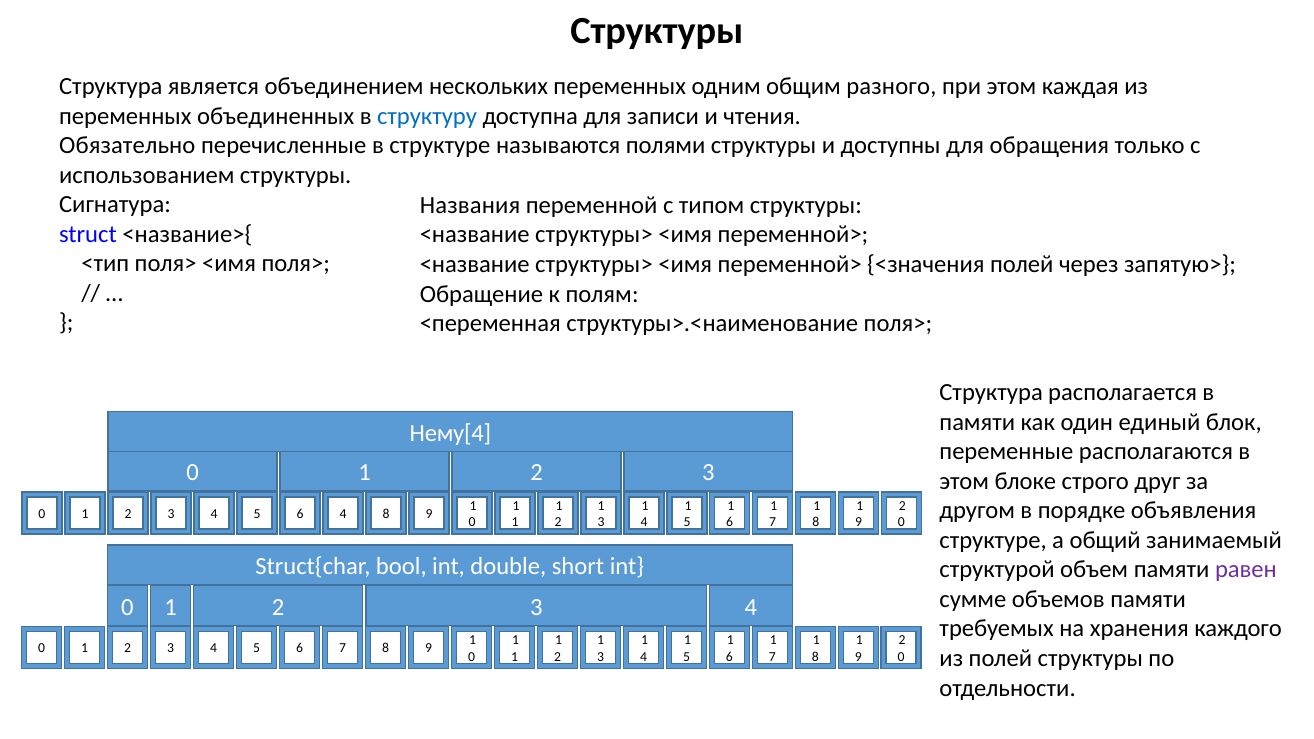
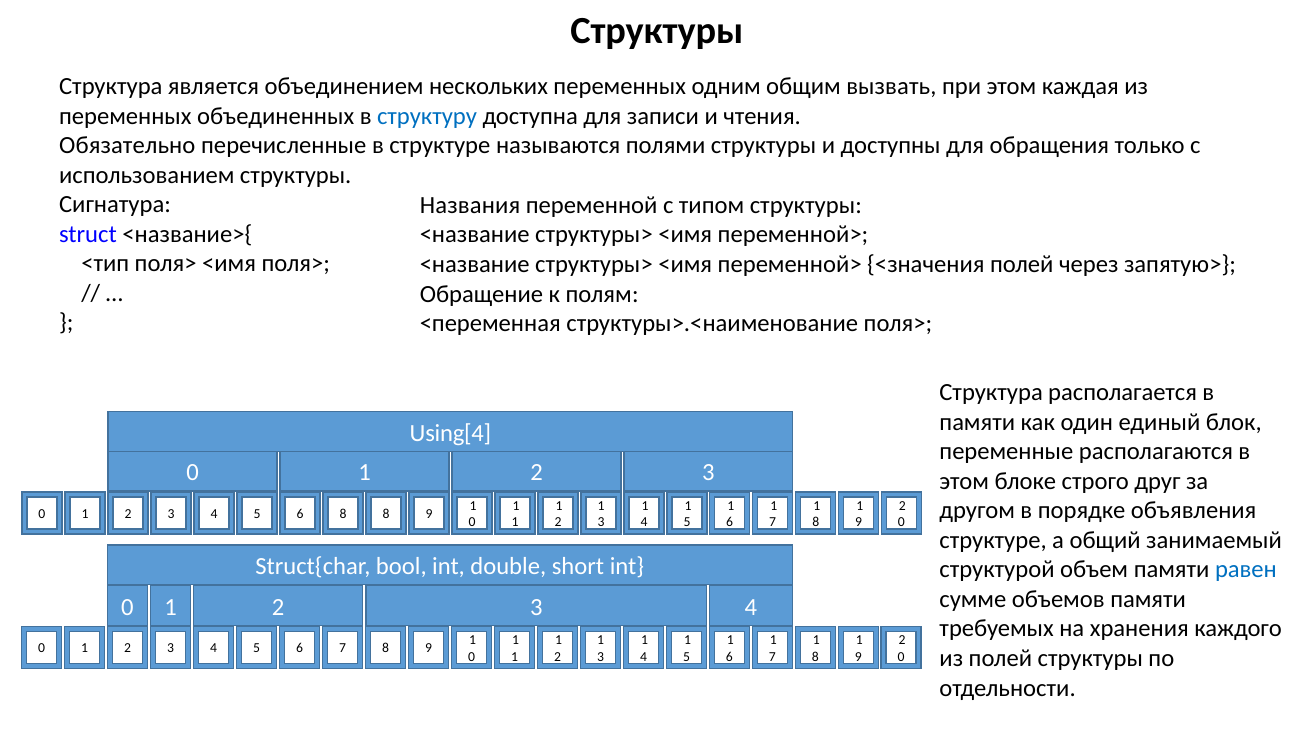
разного: разного -> вызвать
Нему[4: Нему[4 -> Using[4
6 4: 4 -> 8
равен colour: purple -> blue
